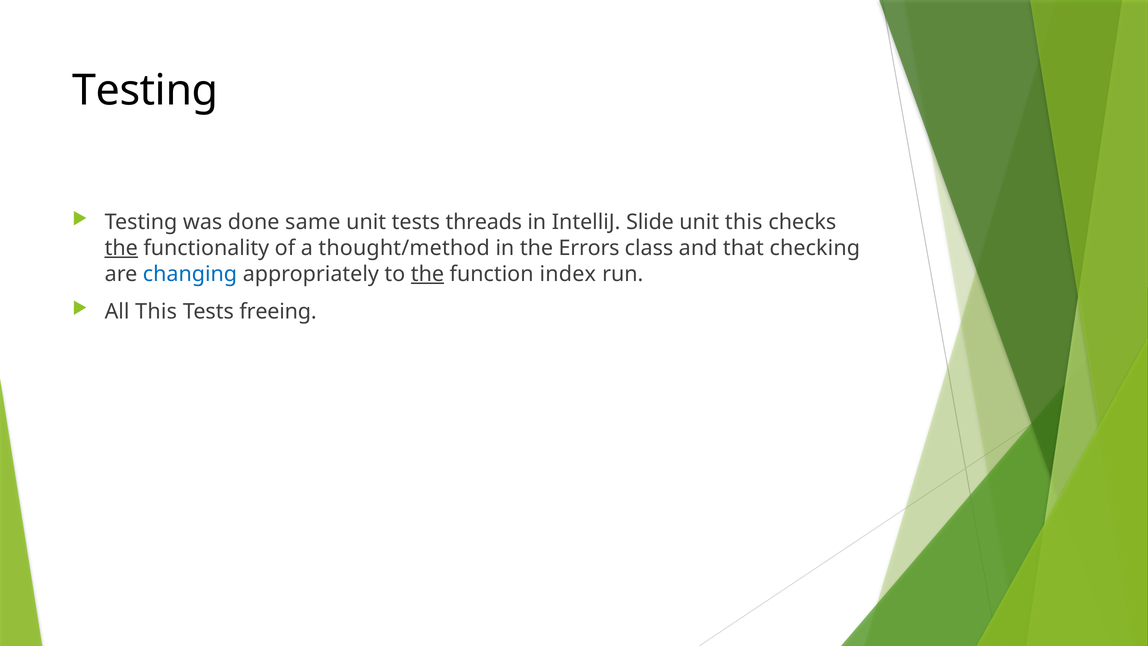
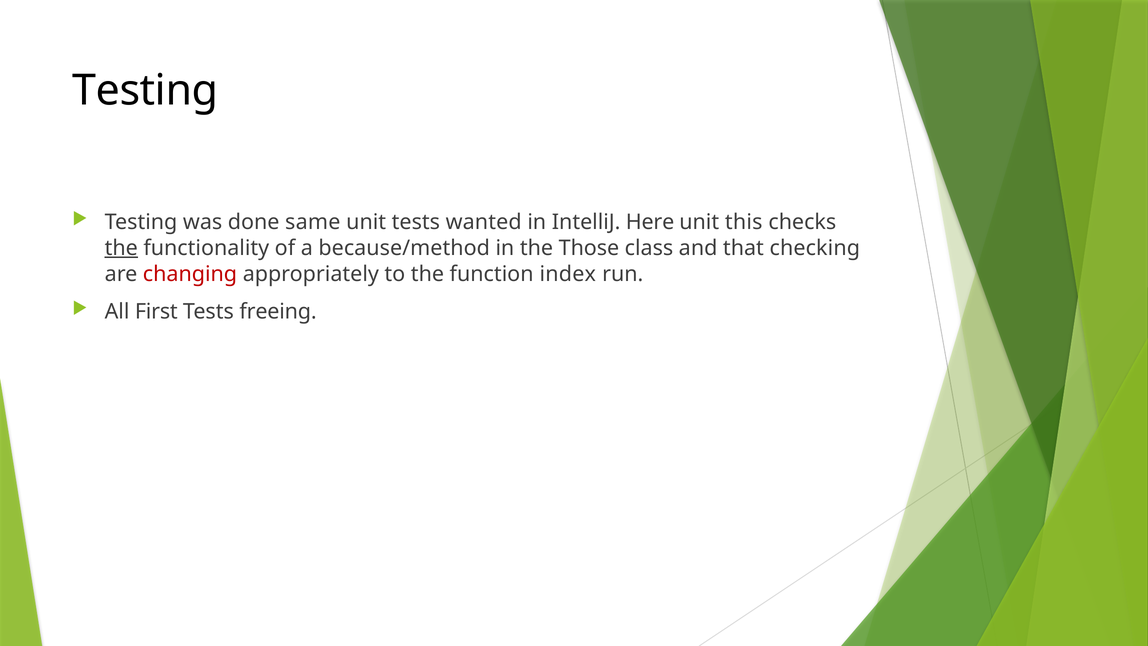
threads: threads -> wanted
Slide: Slide -> Here
thought/method: thought/method -> because/method
Errors: Errors -> Those
changing colour: blue -> red
the at (427, 274) underline: present -> none
All This: This -> First
